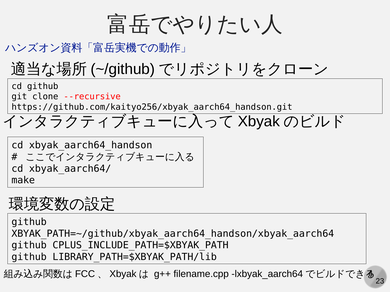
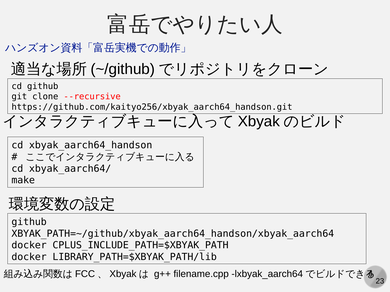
github at (29, 246): github -> docker
github at (29, 257): github -> docker
